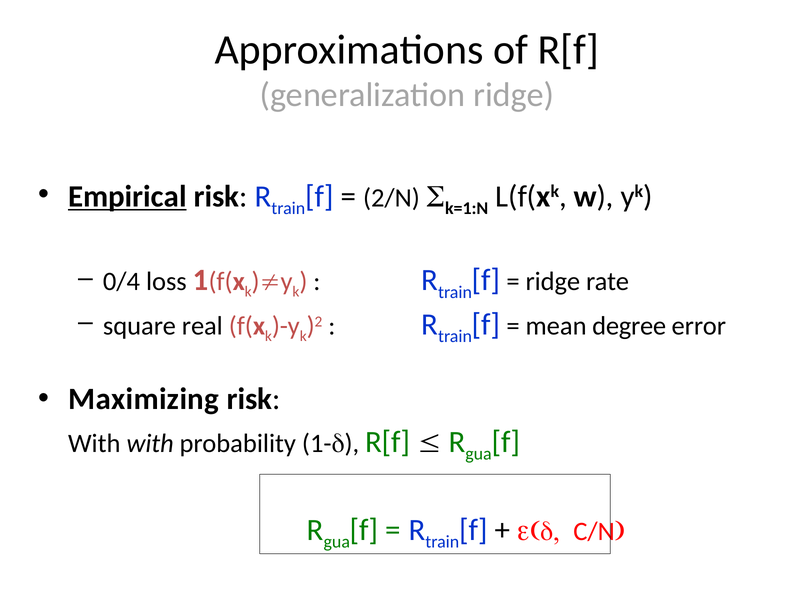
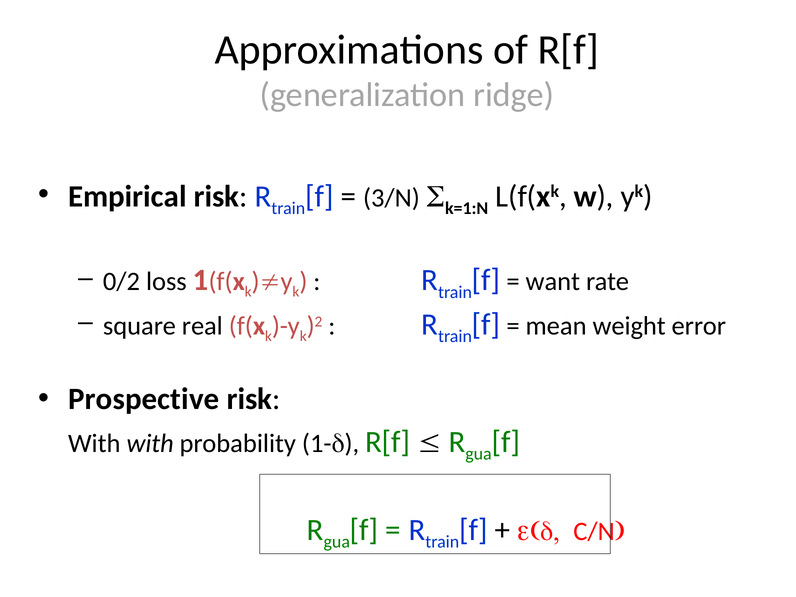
Empirical underline: present -> none
2/N: 2/N -> 3/N
0/4: 0/4 -> 0/2
ridge at (553, 282): ridge -> want
degree: degree -> weight
Maximizing: Maximizing -> Prospective
